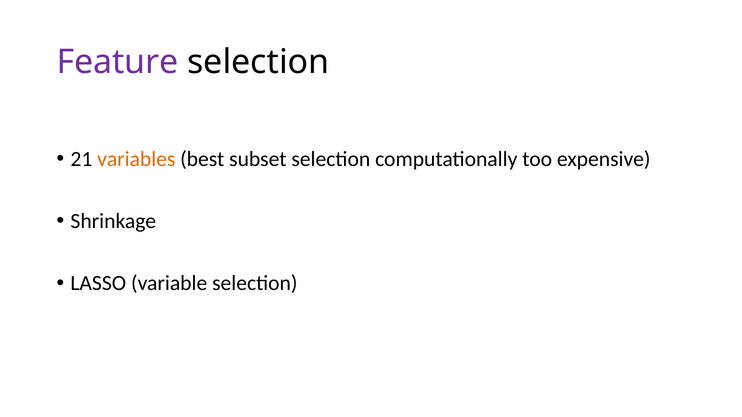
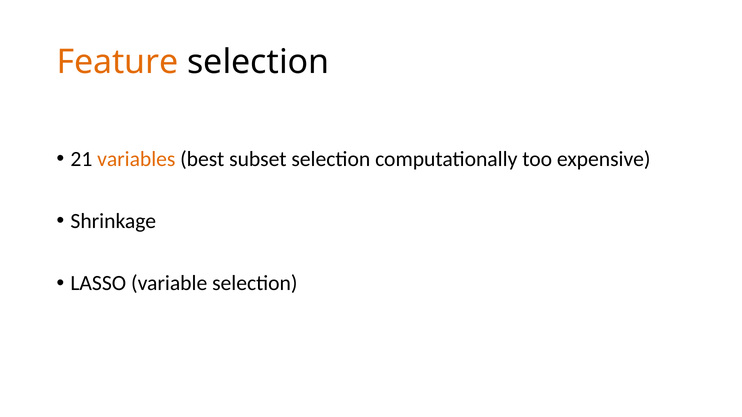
Feature colour: purple -> orange
